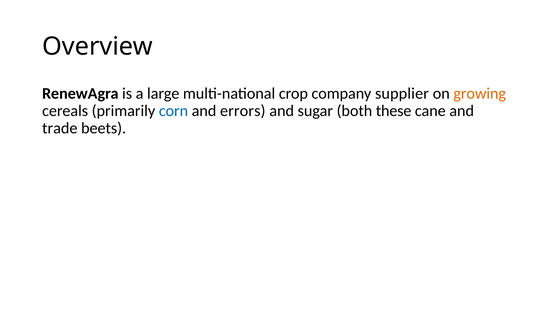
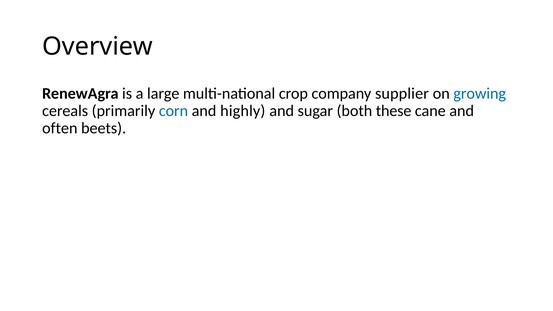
growing colour: orange -> blue
errors: errors -> highly
trade: trade -> often
